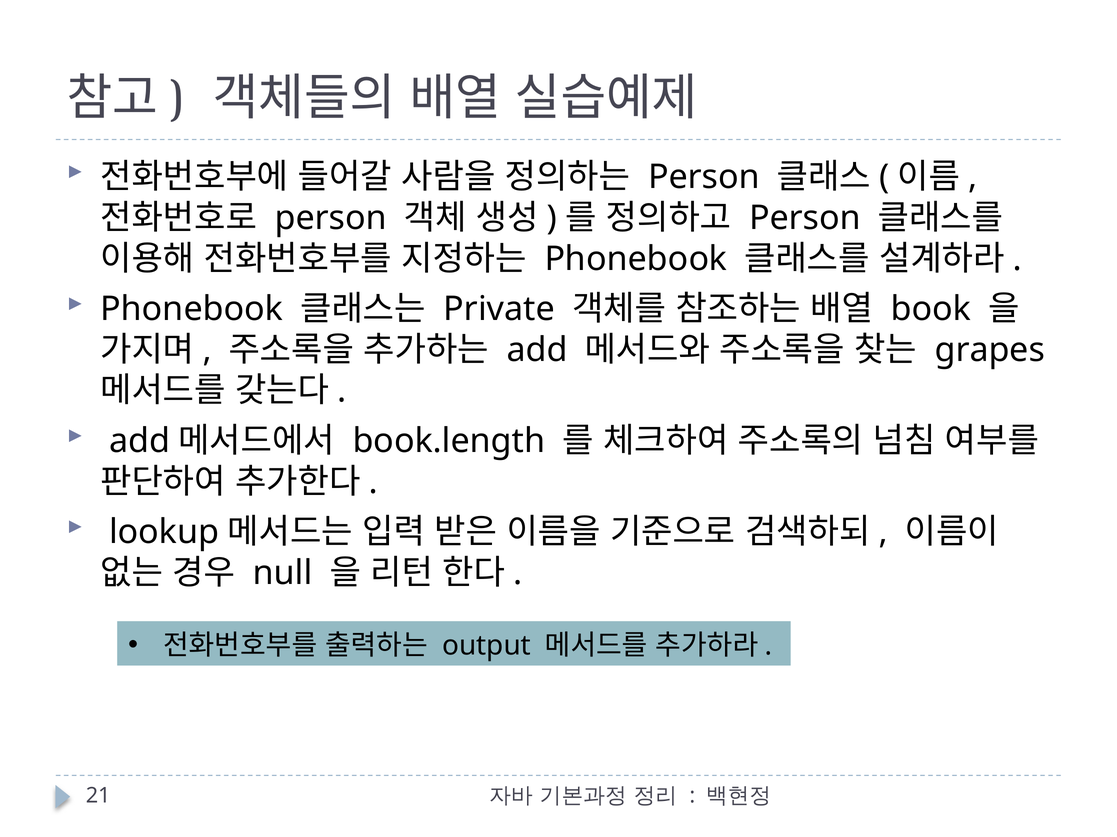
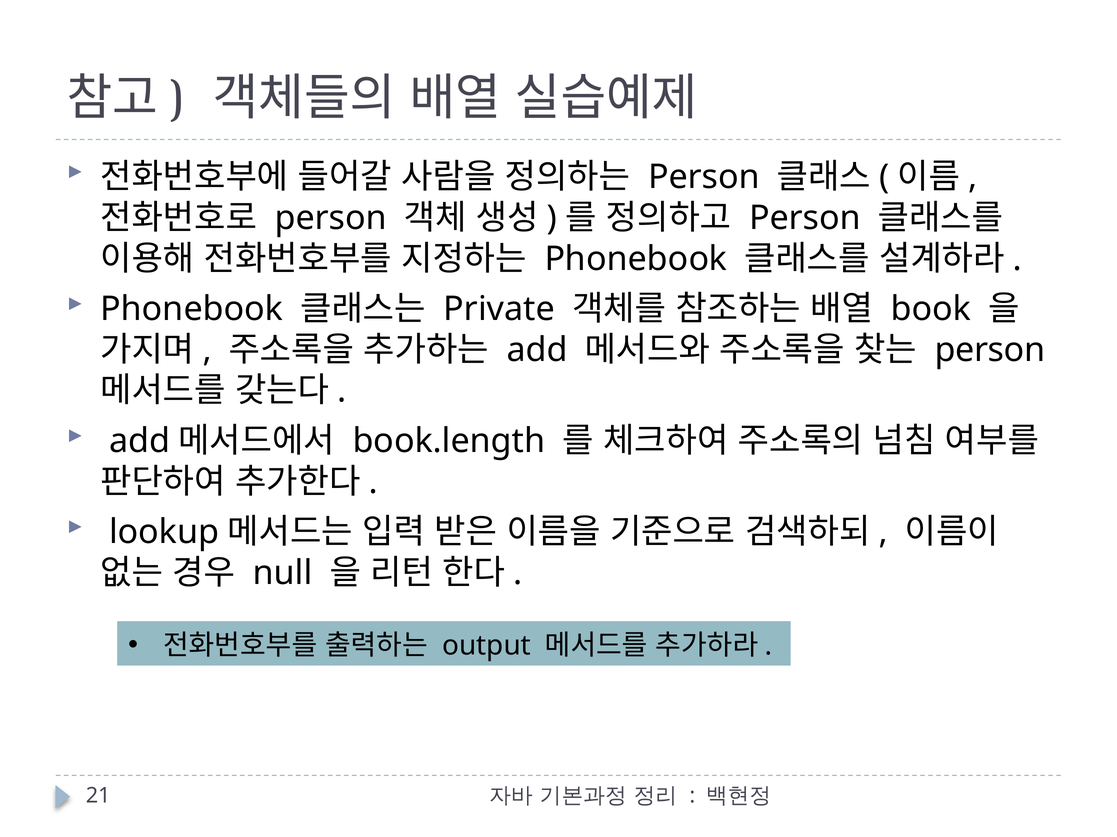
grapes at (990, 350): grapes -> person
